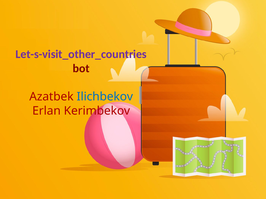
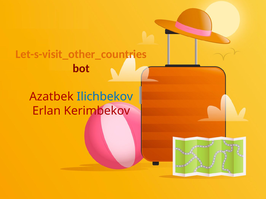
Let-s-visit_other_countries colour: purple -> orange
